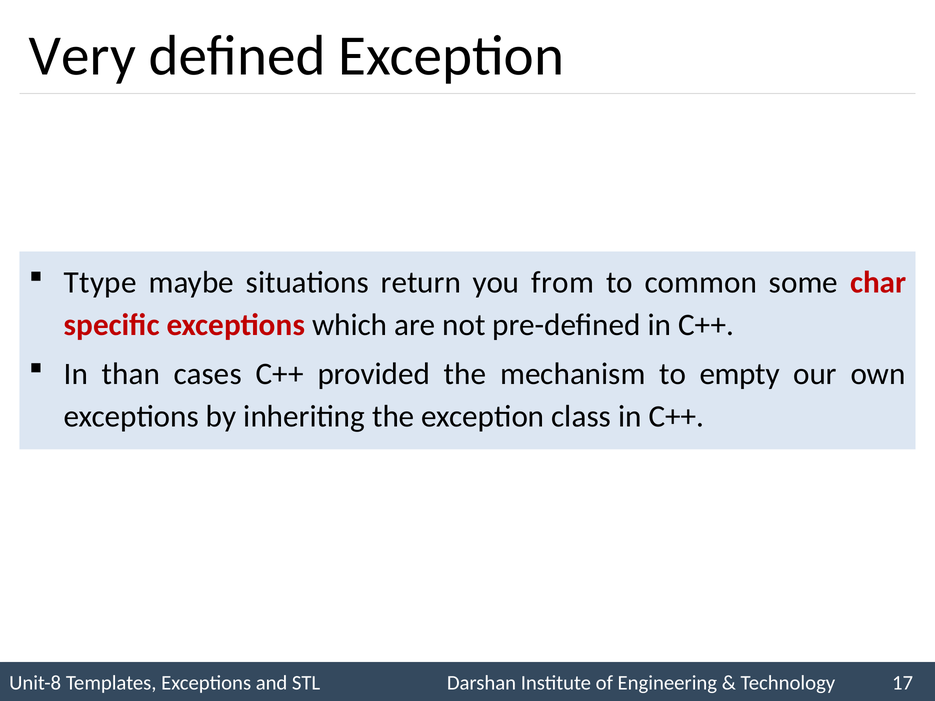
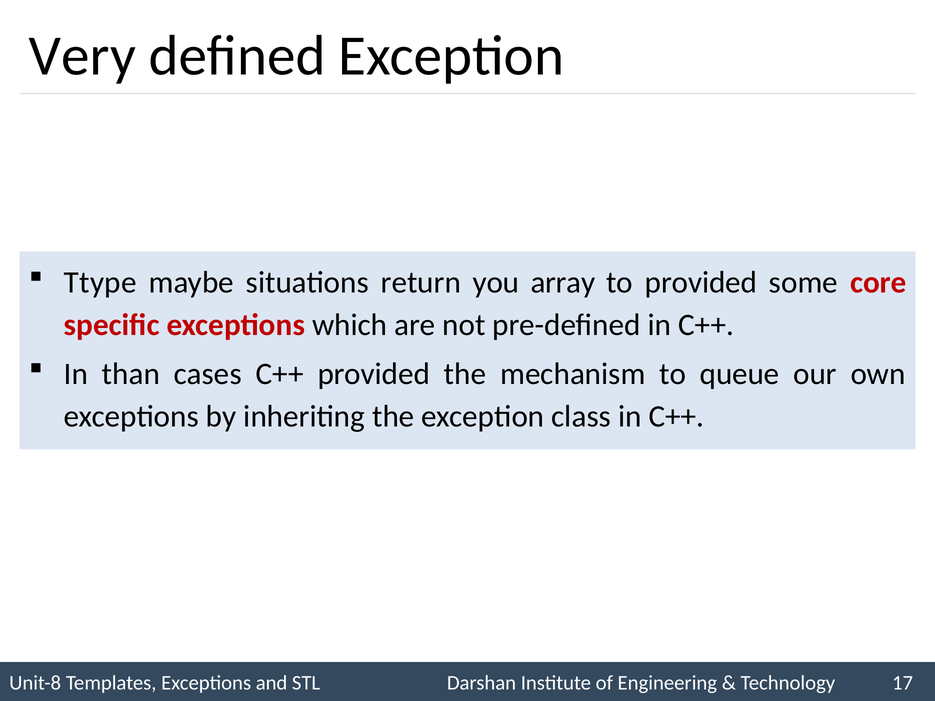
from: from -> array
to common: common -> provided
char: char -> core
empty: empty -> queue
